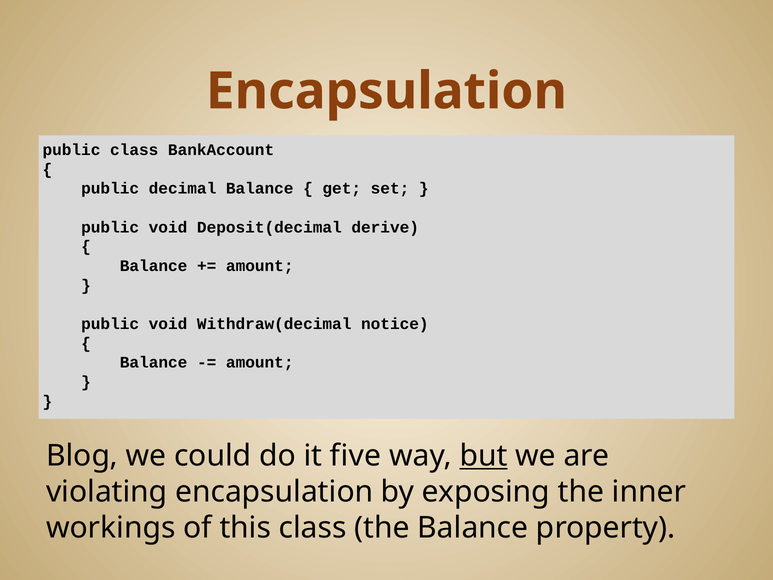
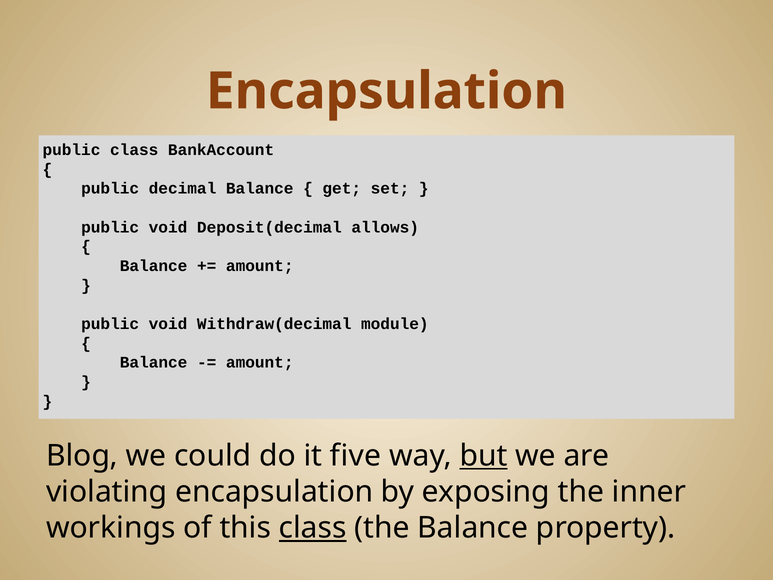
derive: derive -> allows
notice: notice -> module
class at (313, 528) underline: none -> present
